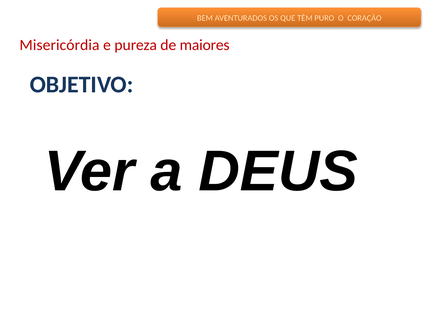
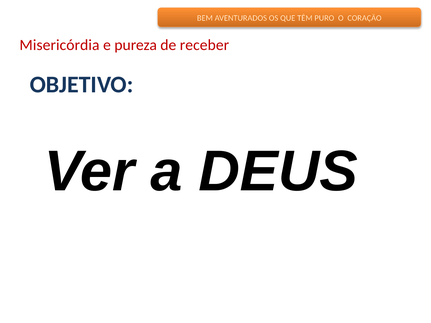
maiores: maiores -> receber
